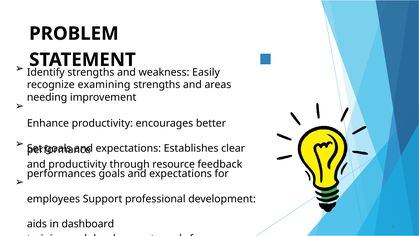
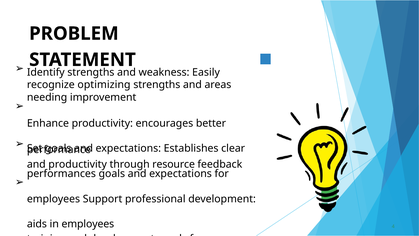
examining: examining -> optimizing
in dashboard: dashboard -> employees
